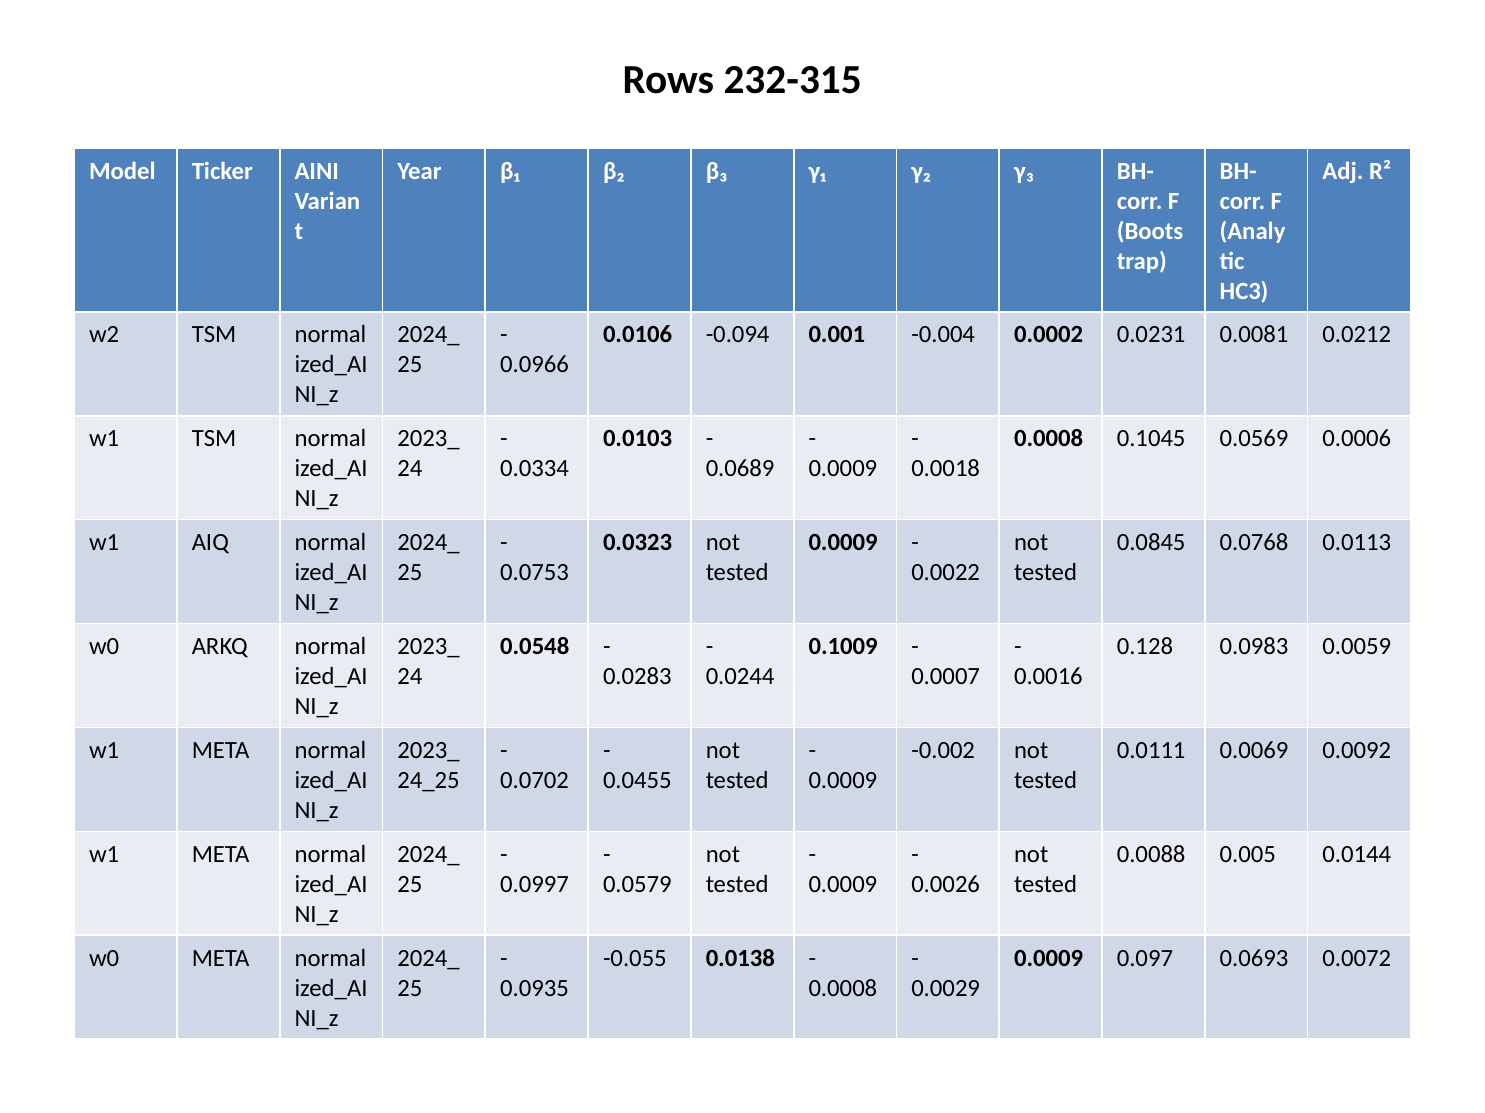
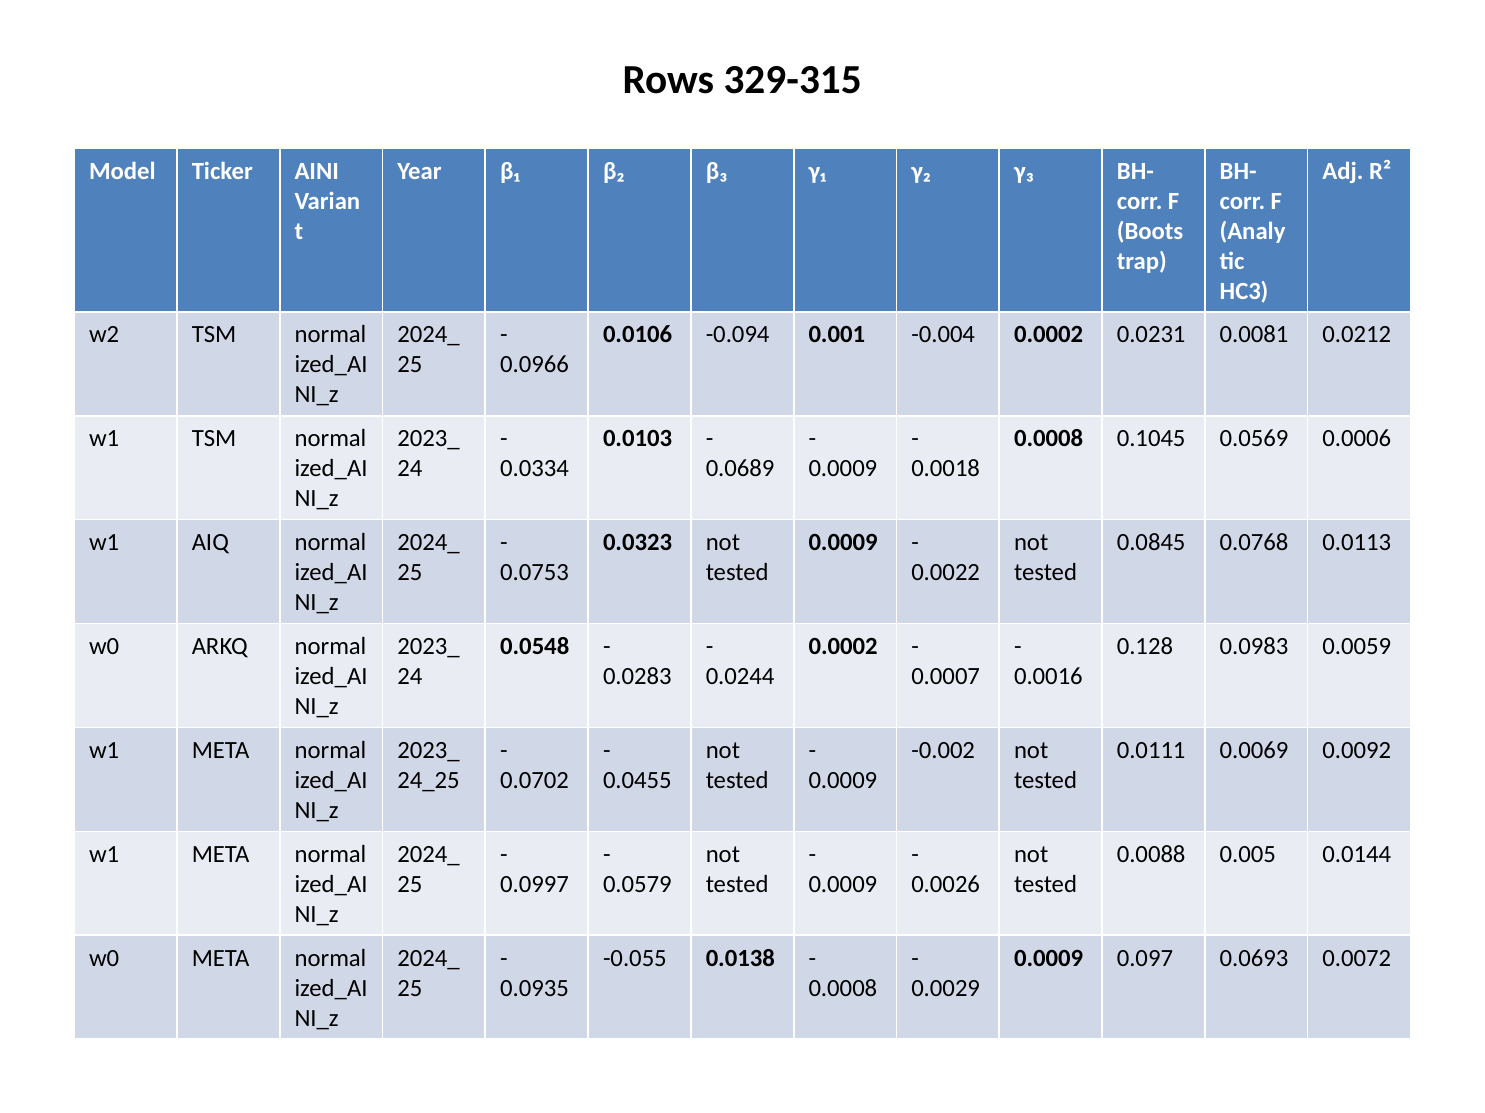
232-315: 232-315 -> 329-315
0.1009 at (843, 647): 0.1009 -> 0.0002
